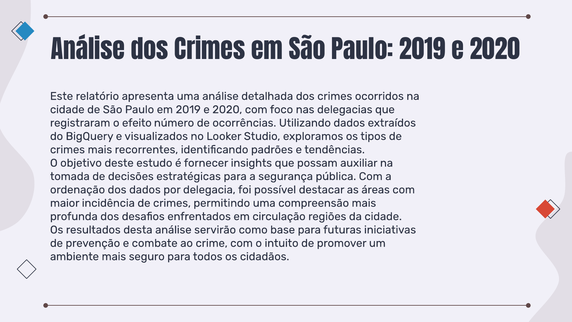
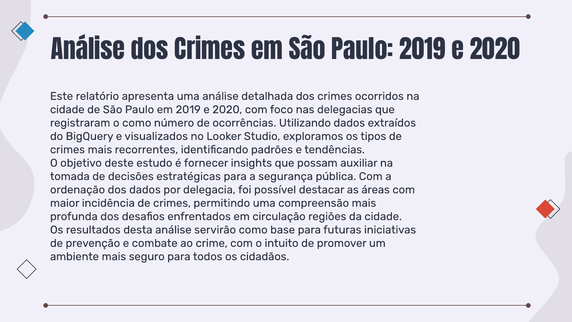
o efeito: efeito -> como
